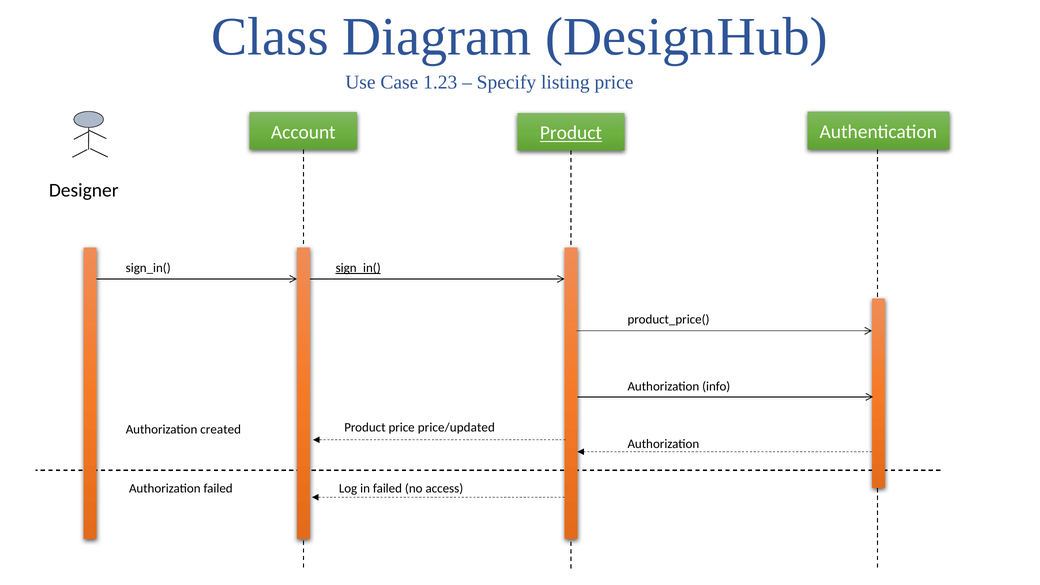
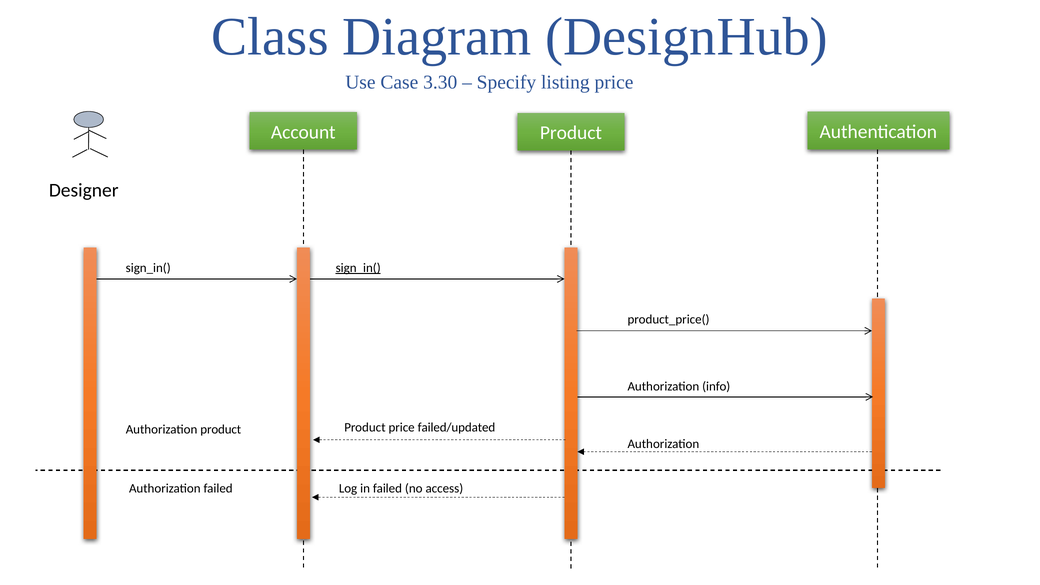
1.23: 1.23 -> 3.30
Product at (571, 133) underline: present -> none
price/updated: price/updated -> failed/updated
Authorization created: created -> product
